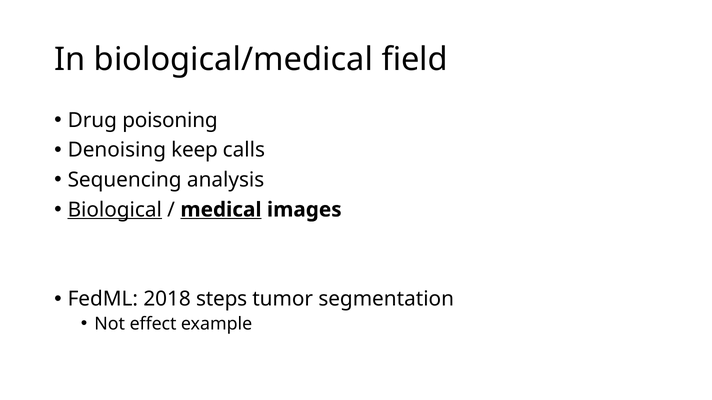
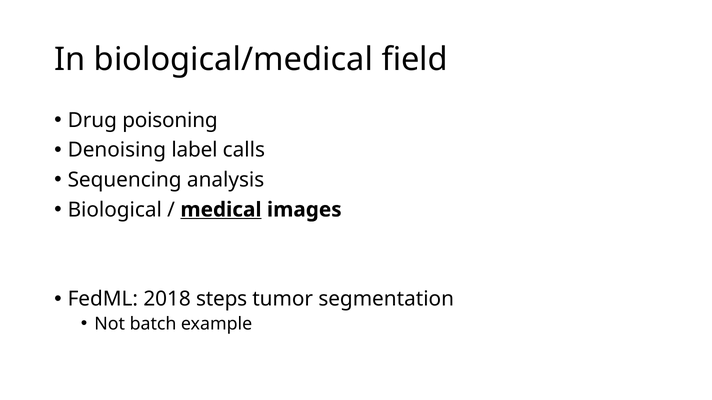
keep: keep -> label
Biological underline: present -> none
effect: effect -> batch
